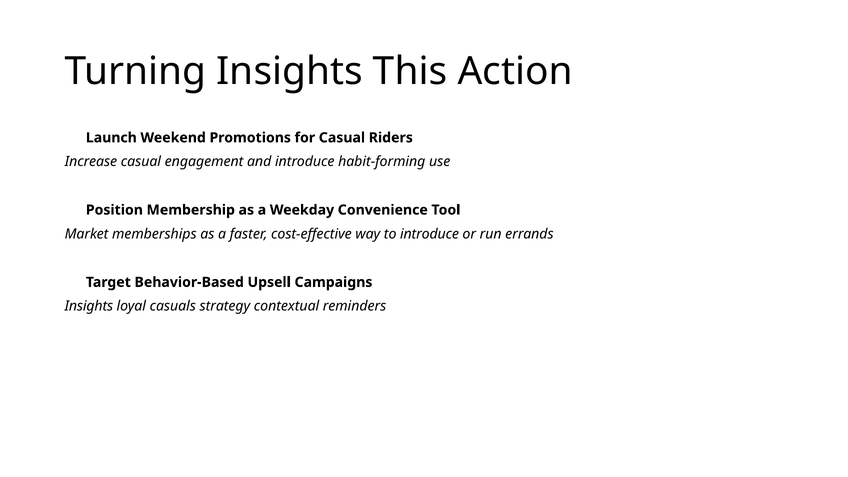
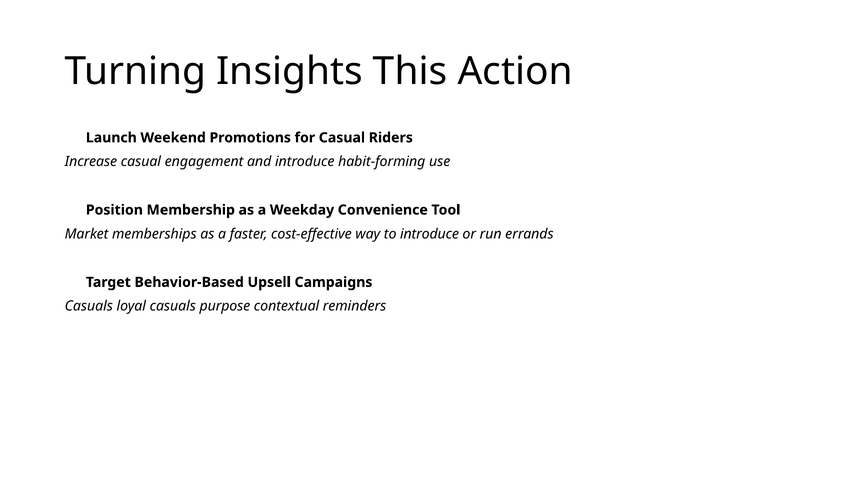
Insights at (89, 306): Insights -> Casuals
strategy: strategy -> purpose
